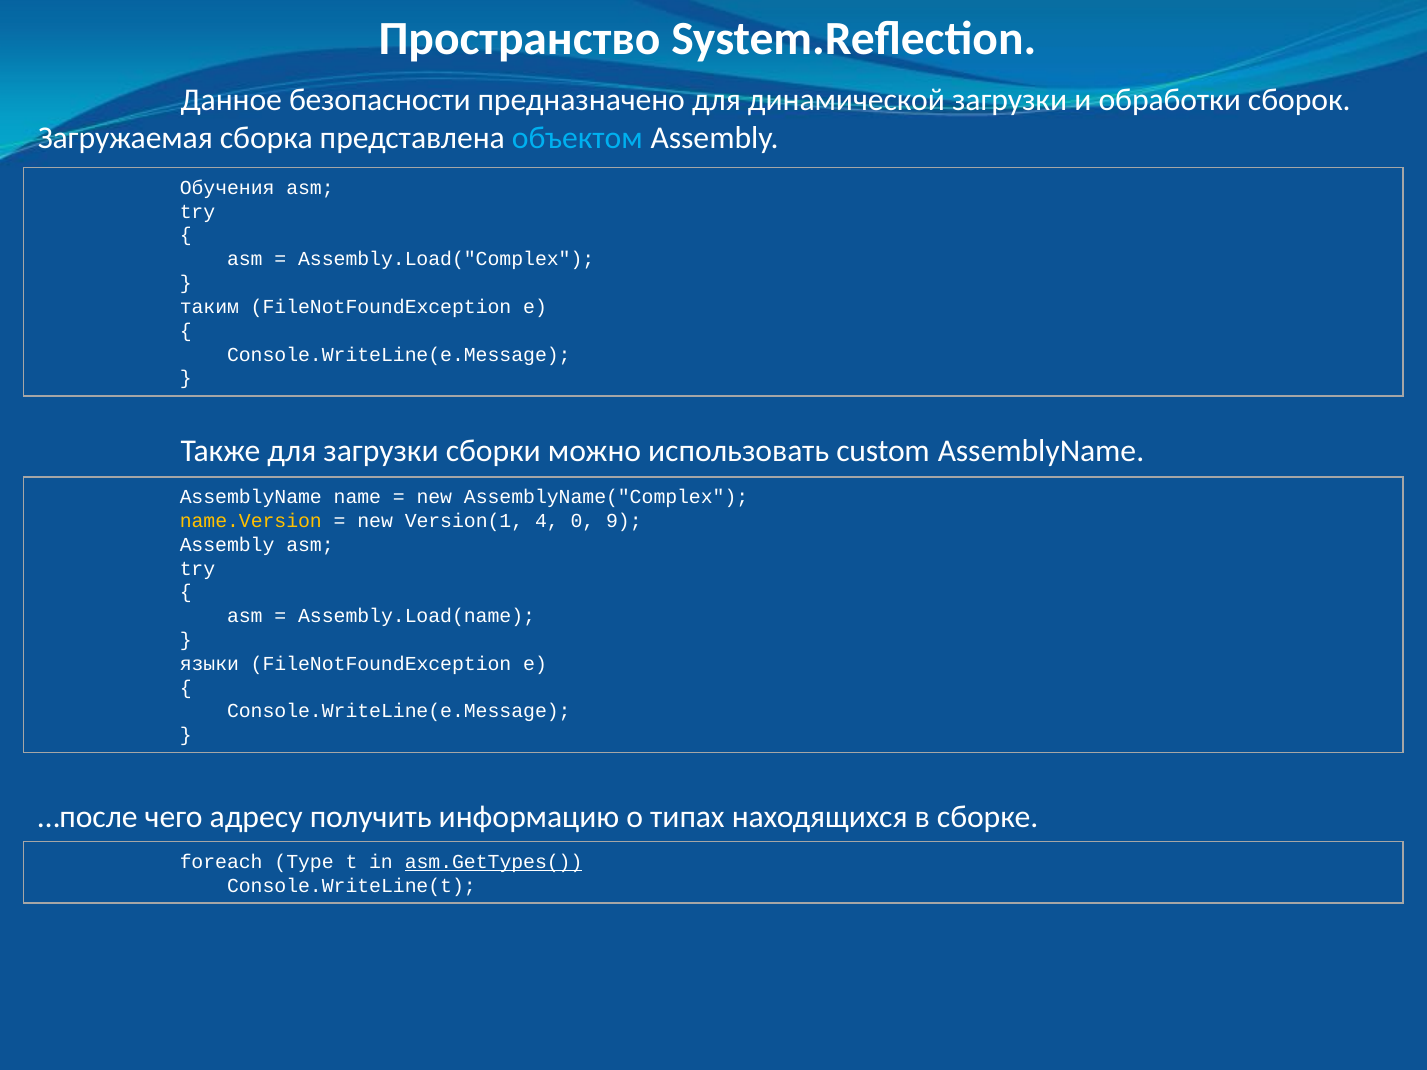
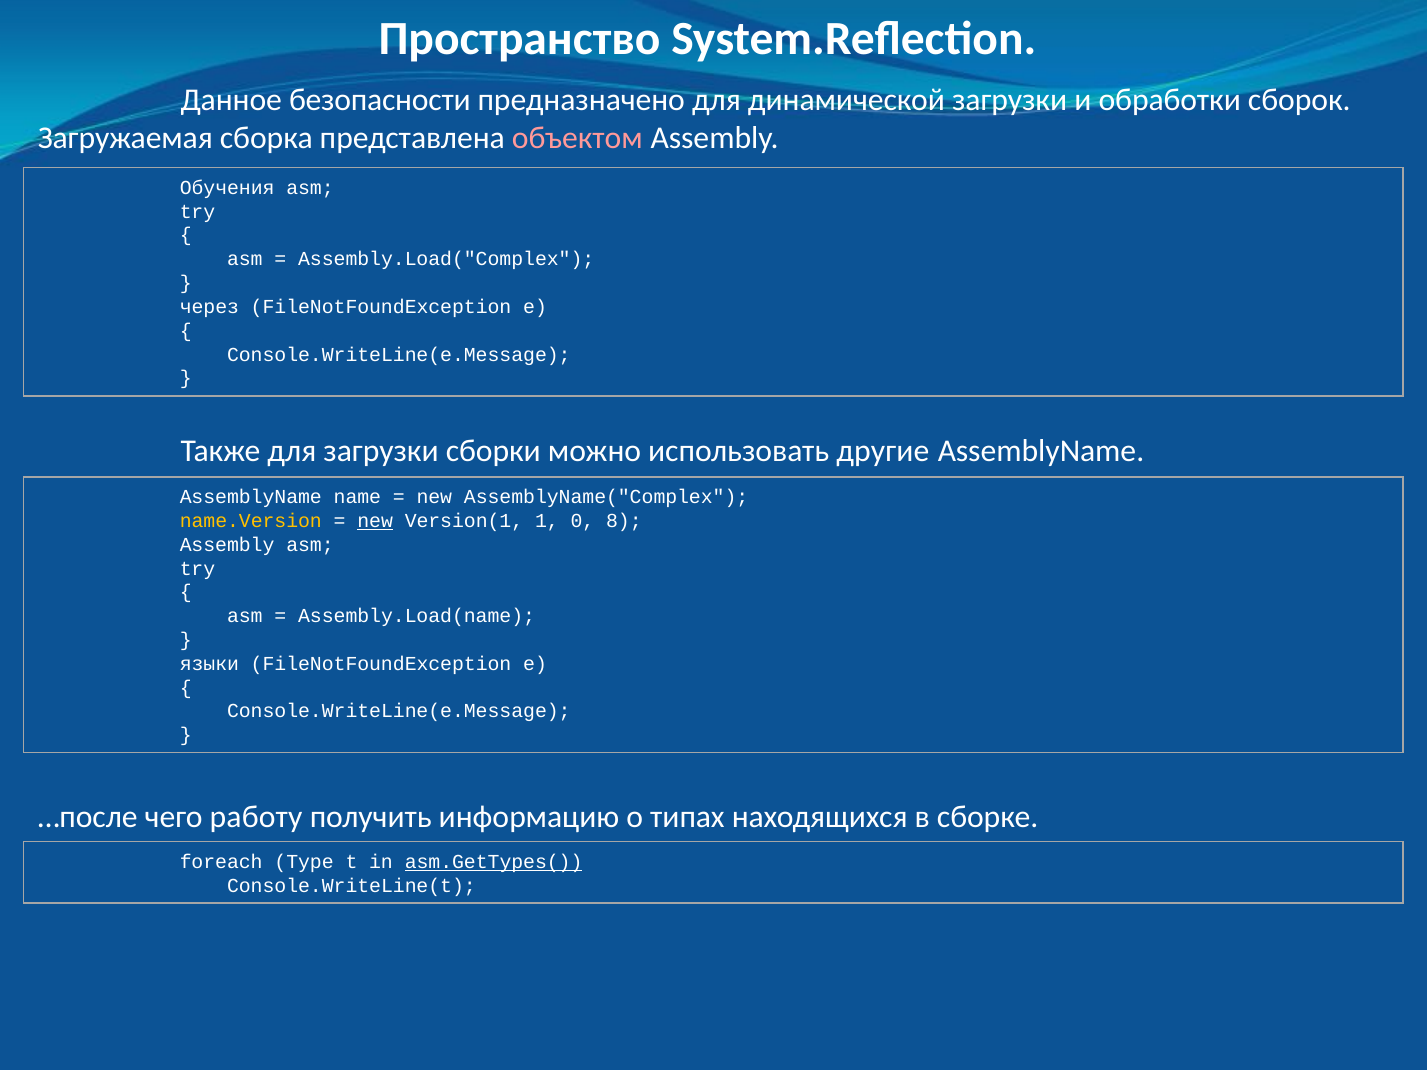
объектом colour: light blue -> pink
таким: таким -> через
custom: custom -> другие
new at (375, 521) underline: none -> present
4: 4 -> 1
9: 9 -> 8
адресу: адресу -> работу
